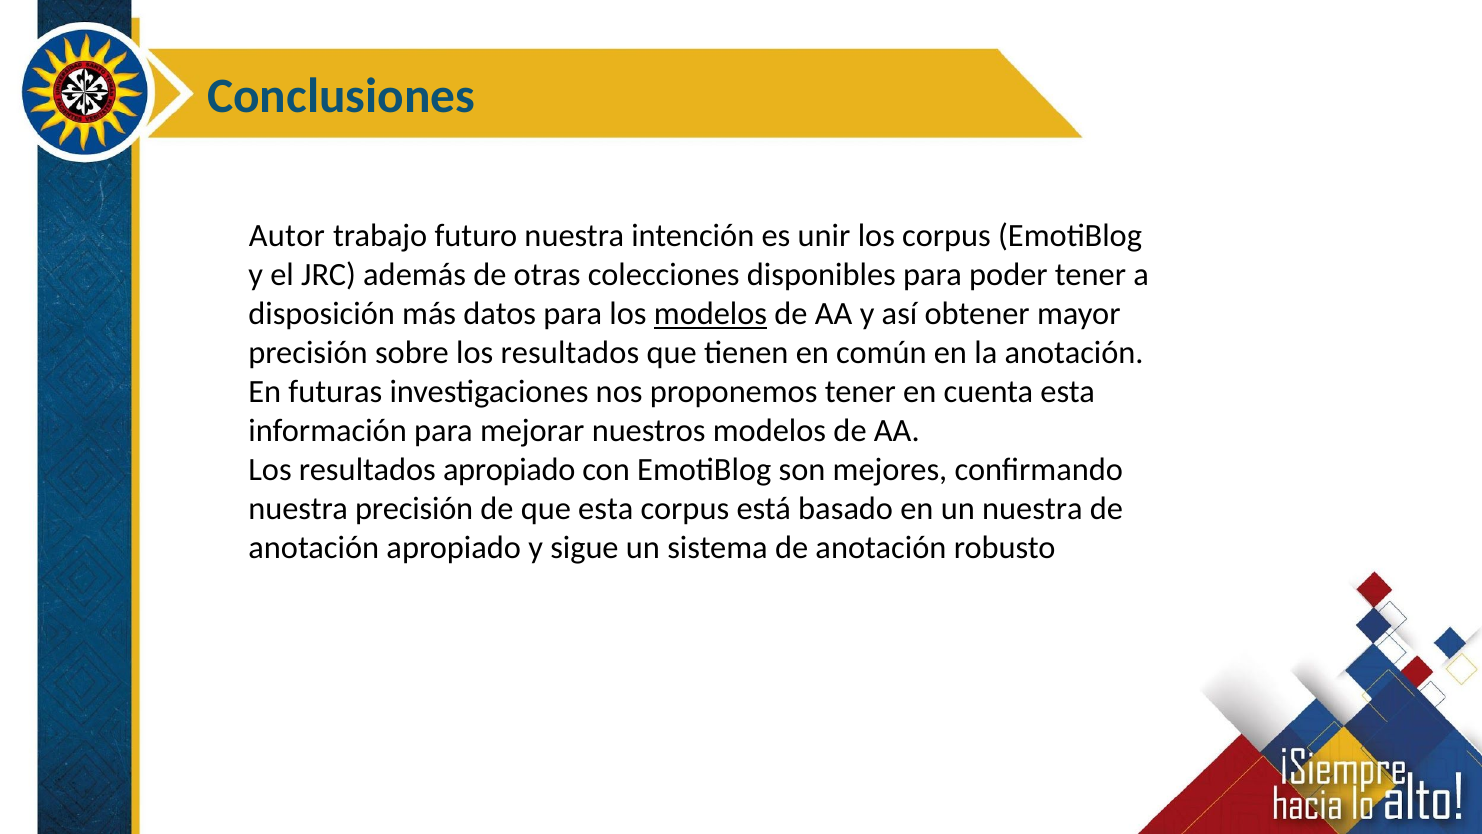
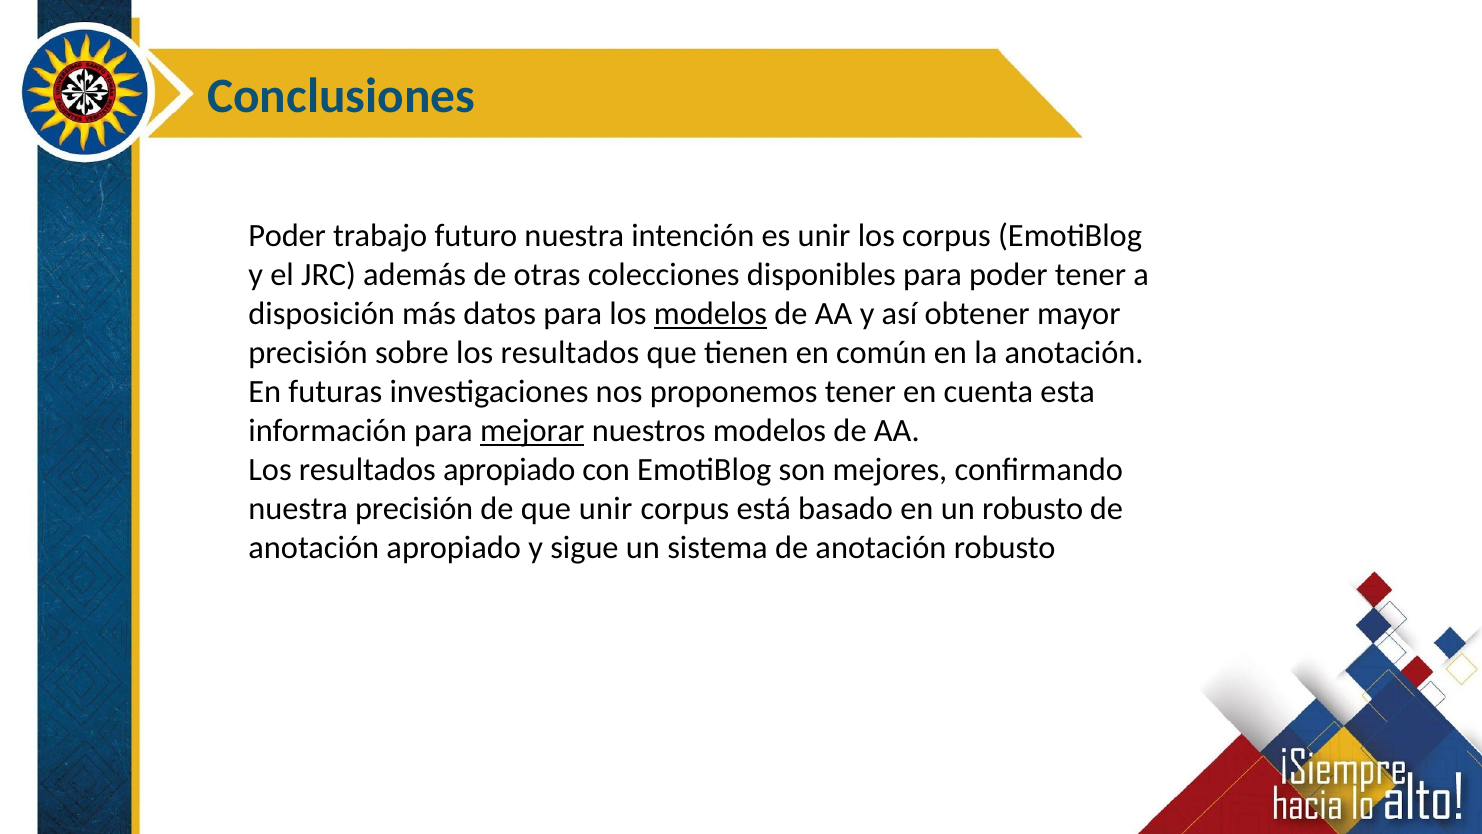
Autor at (287, 236): Autor -> Poder
mejorar underline: none -> present
que esta: esta -> unir
un nuestra: nuestra -> robusto
